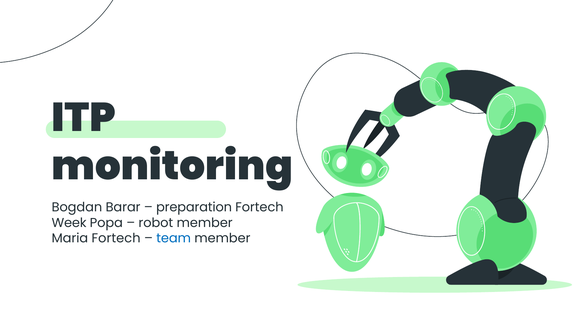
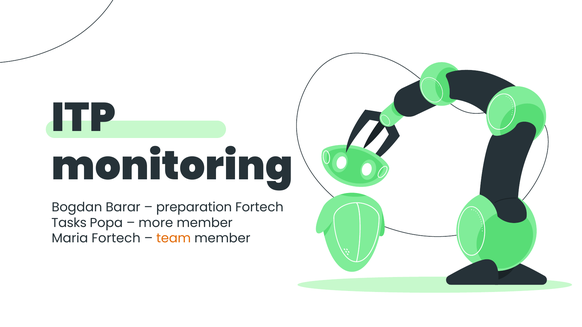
Week: Week -> Tasks
robot: robot -> more
team colour: blue -> orange
